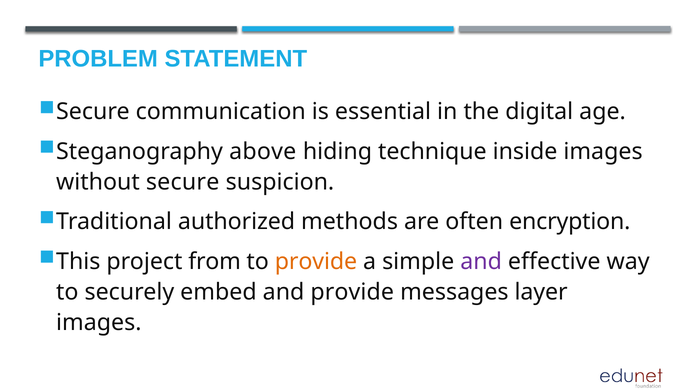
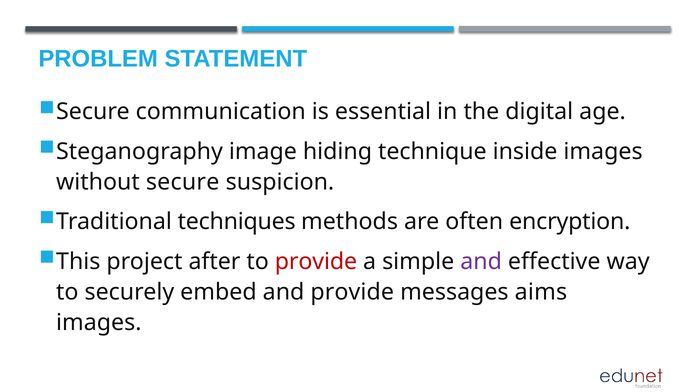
above: above -> image
authorized: authorized -> techniques
from: from -> after
provide at (316, 261) colour: orange -> red
layer: layer -> aims
